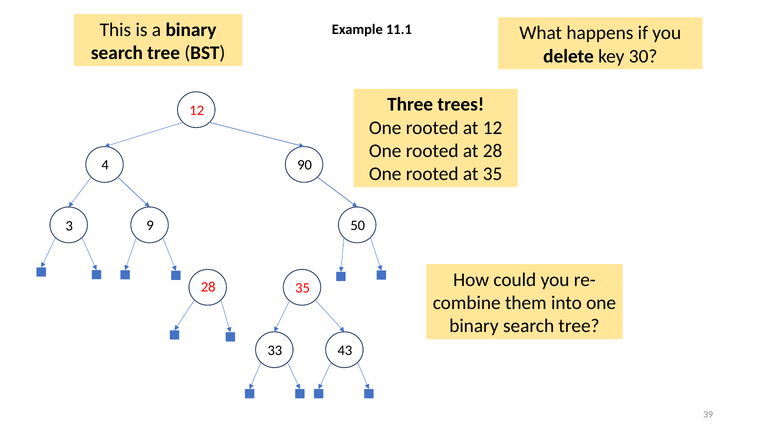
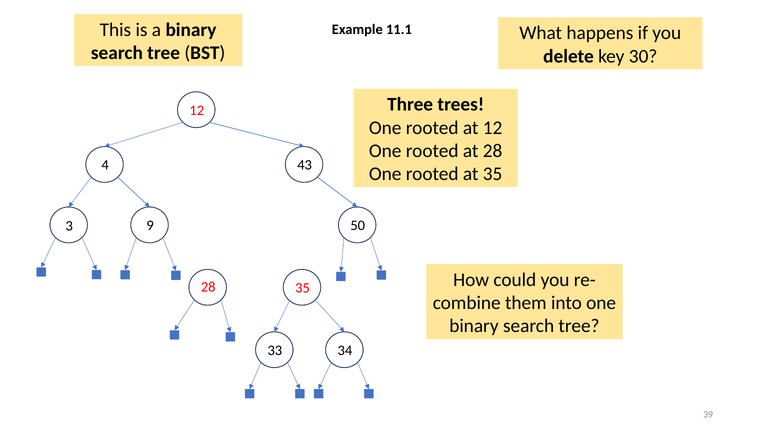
90: 90 -> 43
43: 43 -> 34
